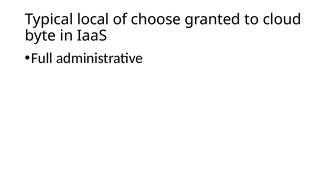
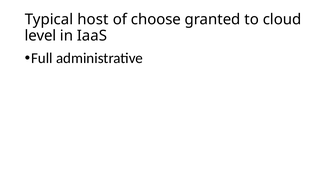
local: local -> host
byte: byte -> level
